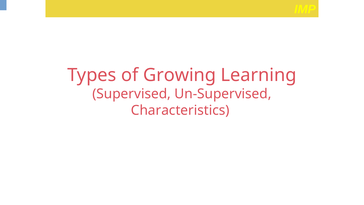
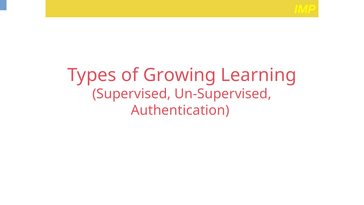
Characteristics: Characteristics -> Authentication
